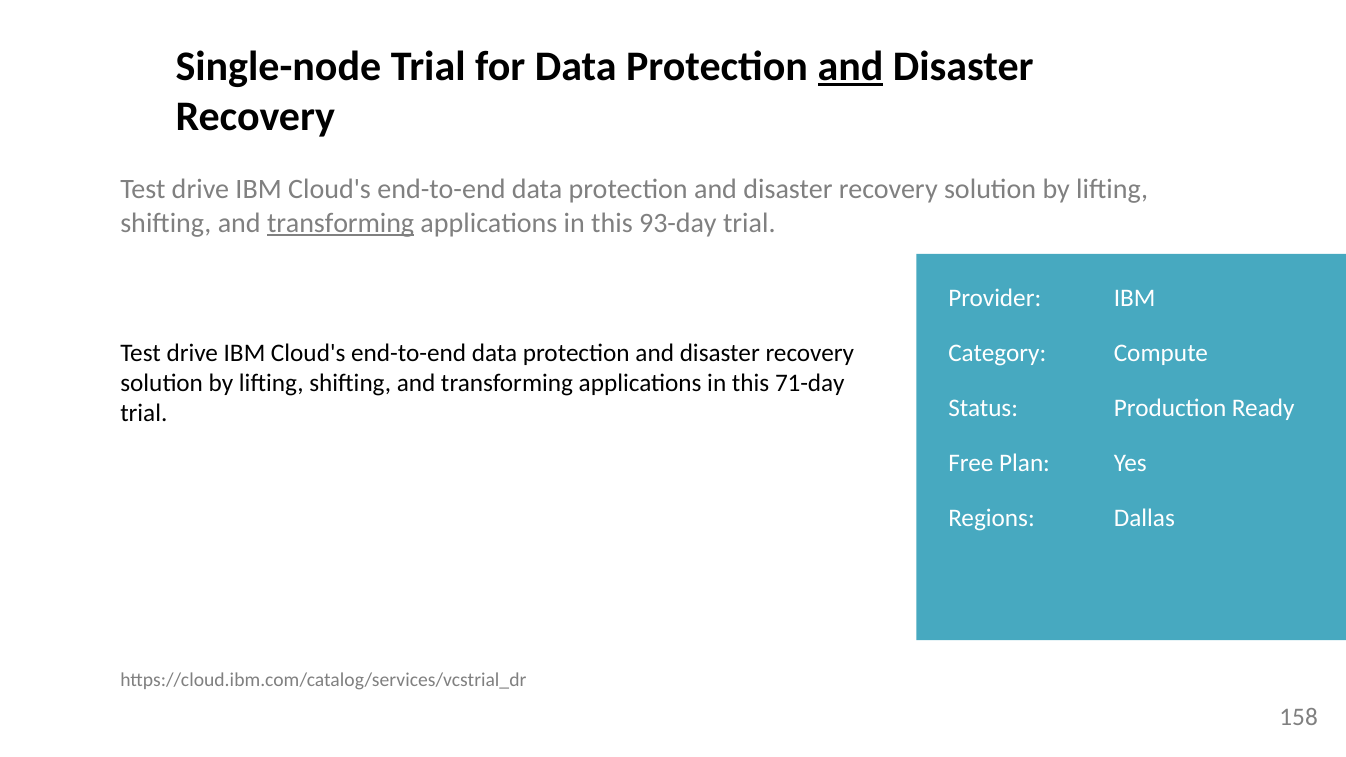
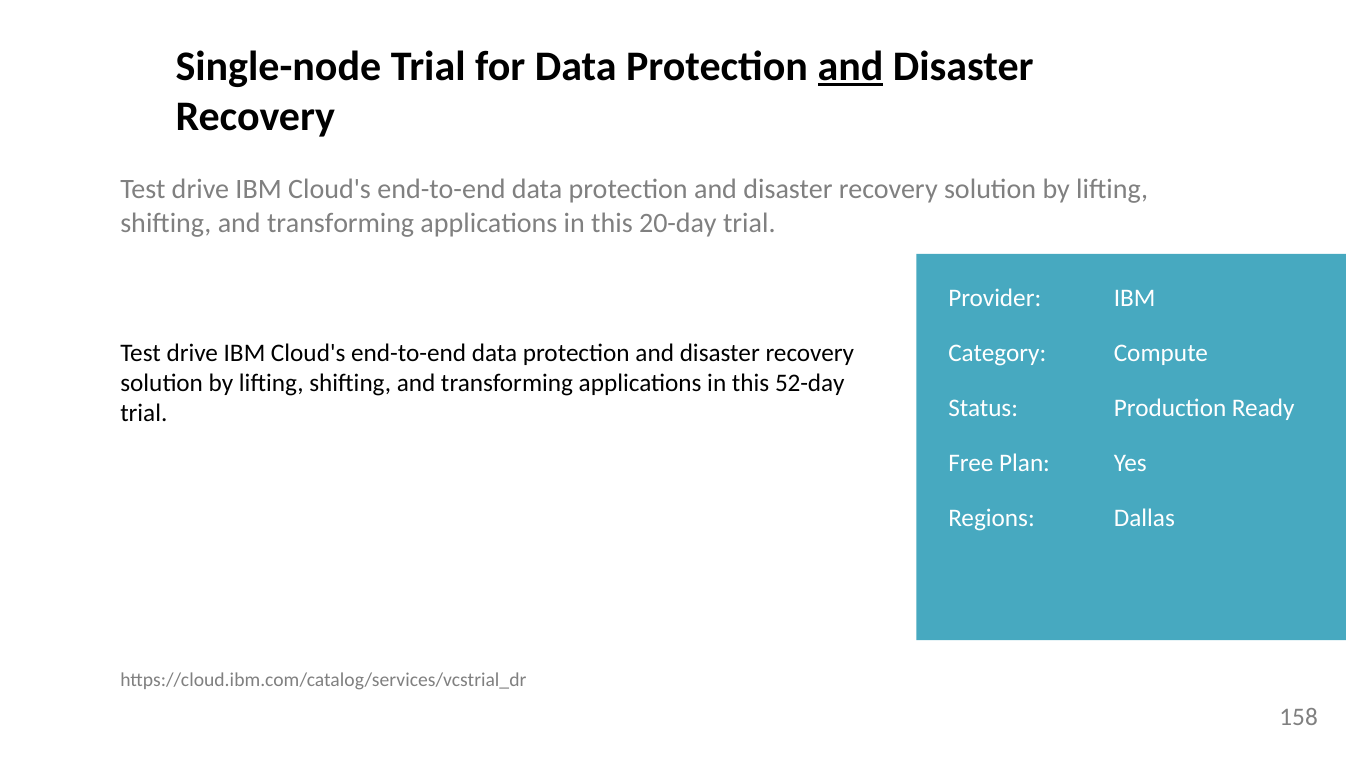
transforming at (341, 223) underline: present -> none
93-day: 93-day -> 20-day
71-day: 71-day -> 52-day
